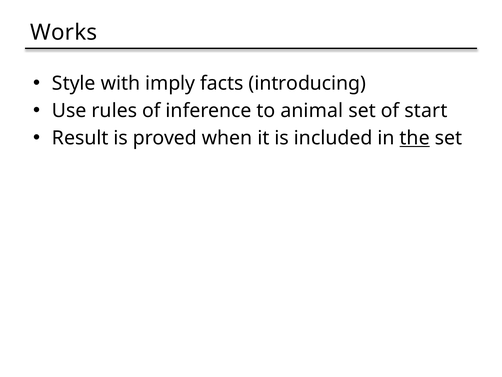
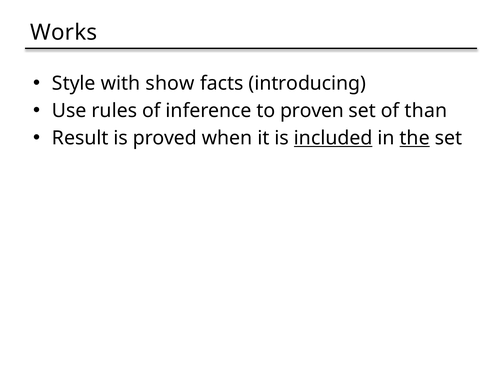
imply: imply -> show
animal: animal -> proven
start: start -> than
included underline: none -> present
